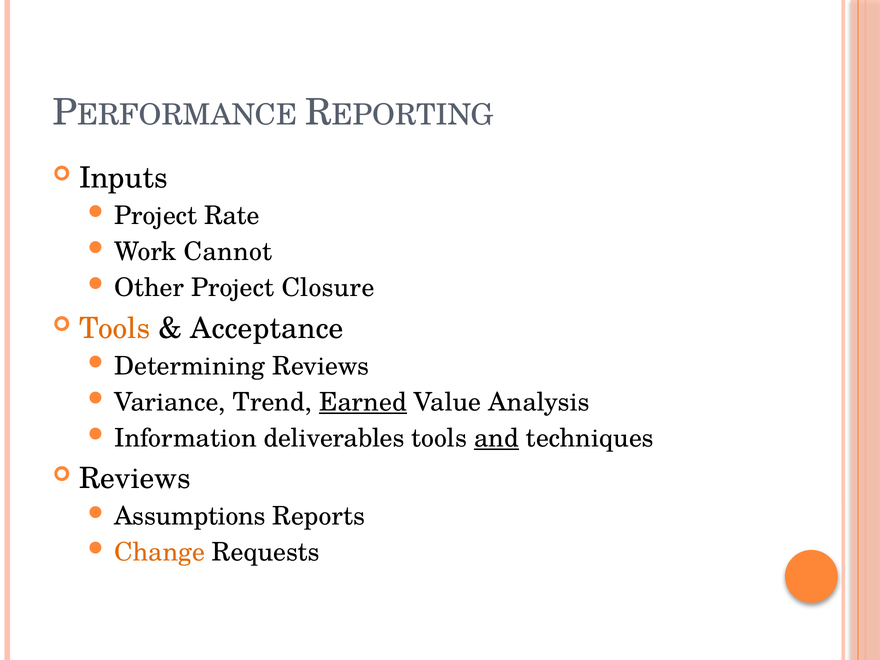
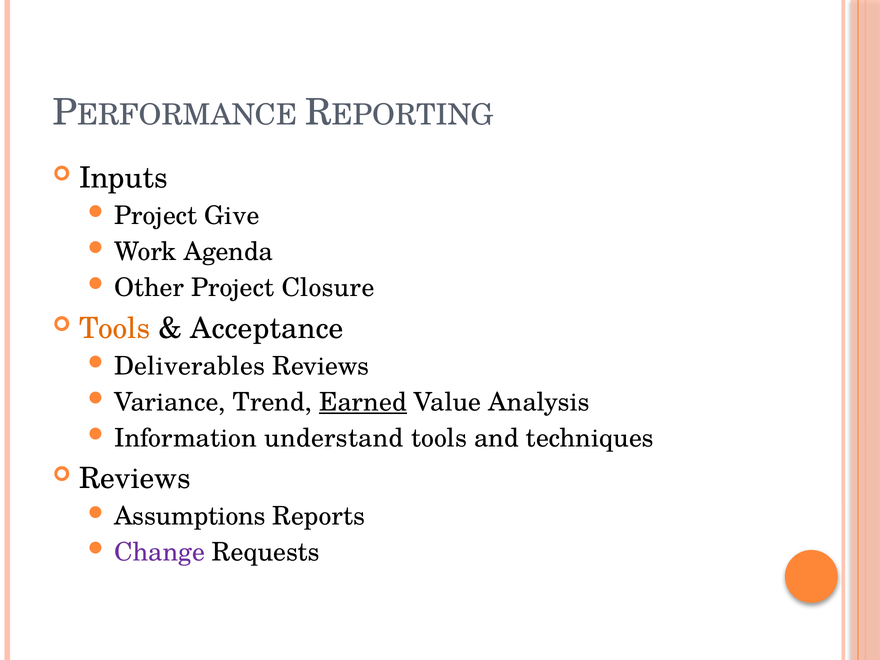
Rate: Rate -> Give
Cannot: Cannot -> Agenda
Determining: Determining -> Deliverables
deliverables: deliverables -> understand
and underline: present -> none
Change colour: orange -> purple
